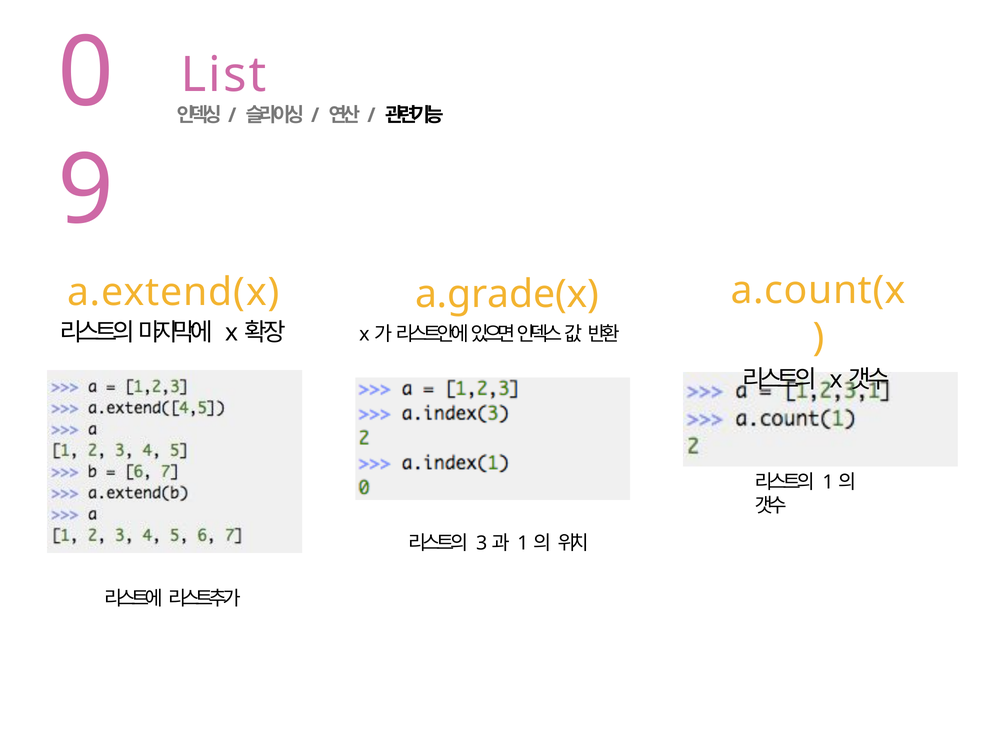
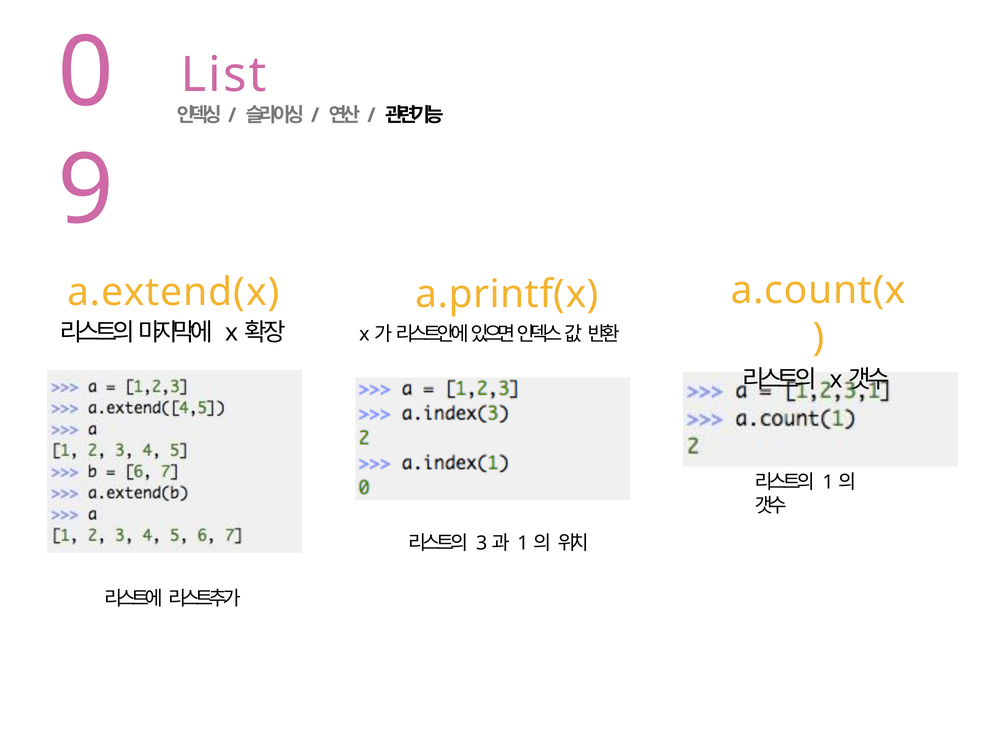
a.grade(x: a.grade(x -> a.printf(x
